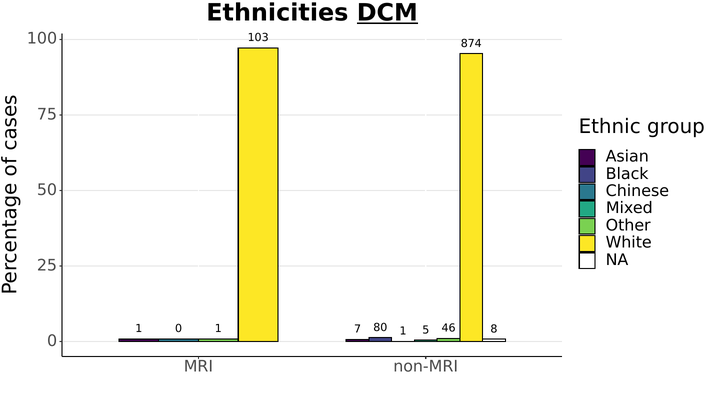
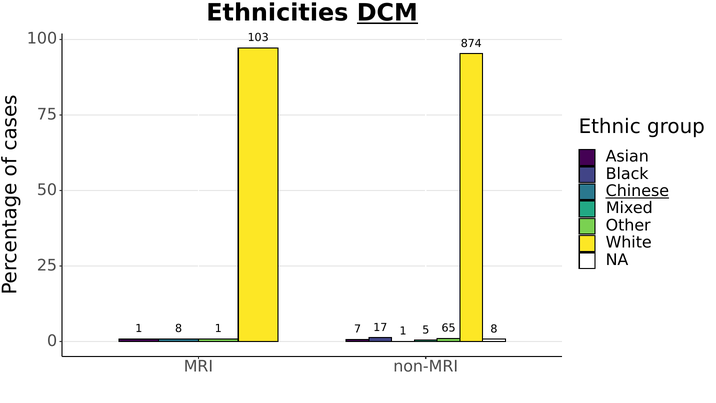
Chinese underline: none -> present
1 0: 0 -> 8
80: 80 -> 17
46: 46 -> 65
